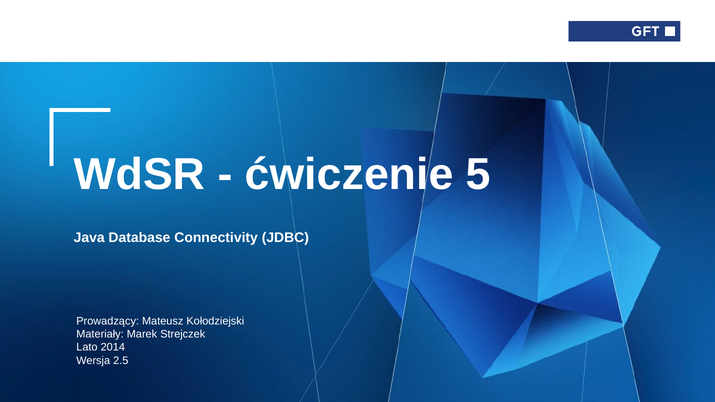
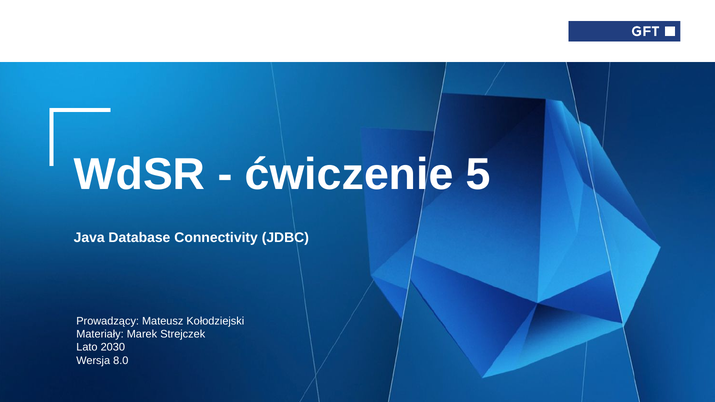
2014: 2014 -> 2030
2.5: 2.5 -> 8.0
